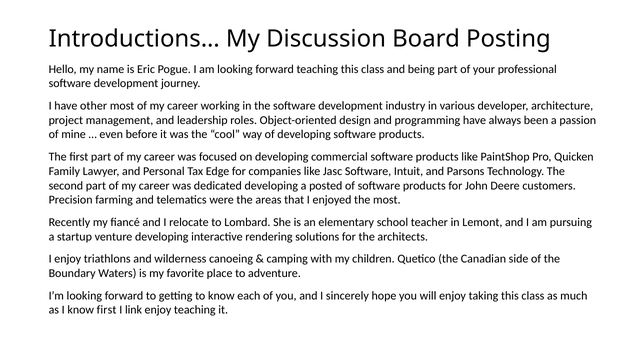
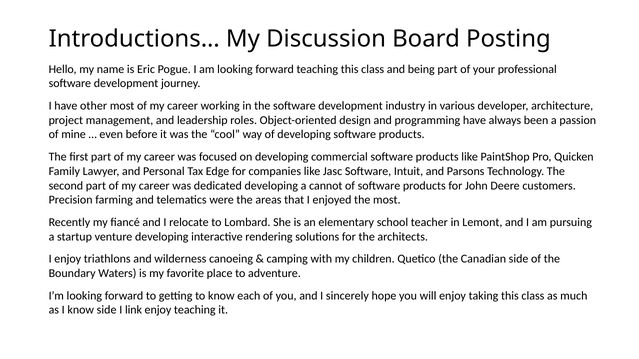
posted: posted -> cannot
know first: first -> side
